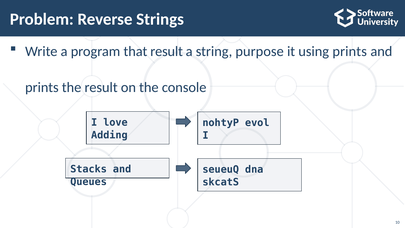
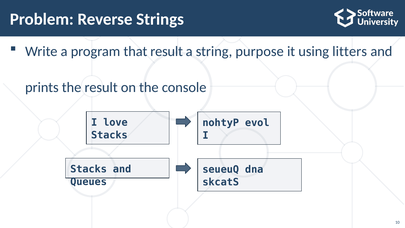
using prints: prints -> litters
Adding at (109, 135): Adding -> Stacks
